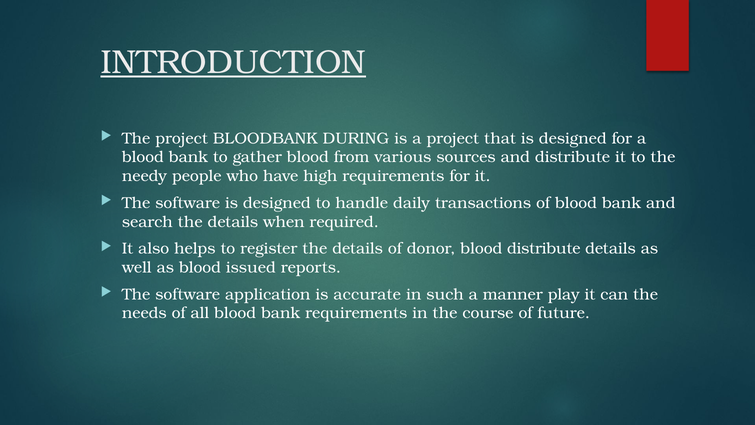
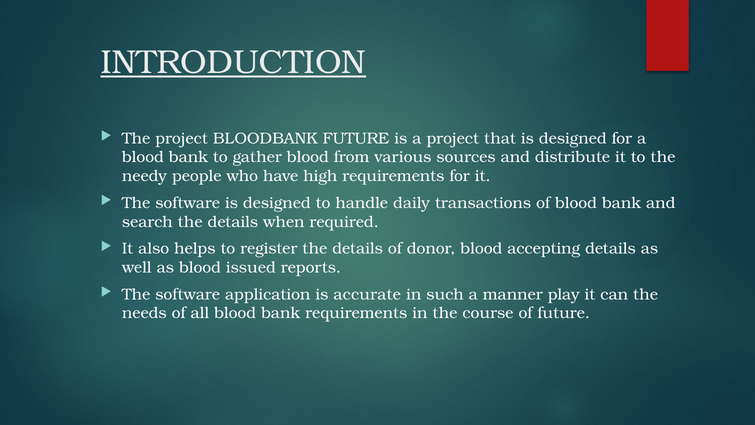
BLOODBANK DURING: DURING -> FUTURE
blood distribute: distribute -> accepting
